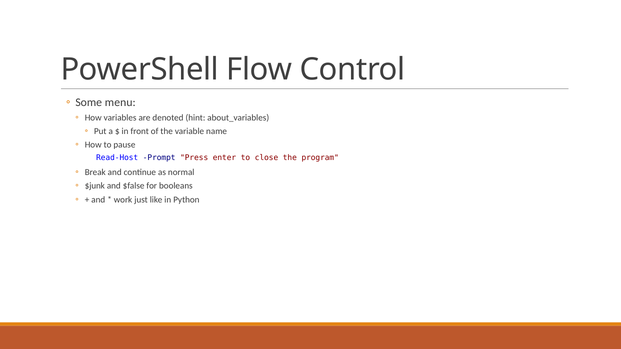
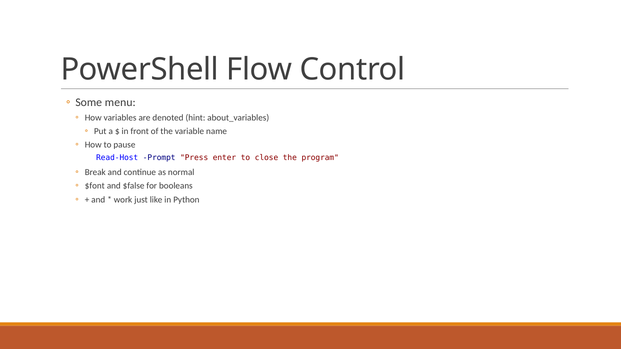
$junk: $junk -> $font
